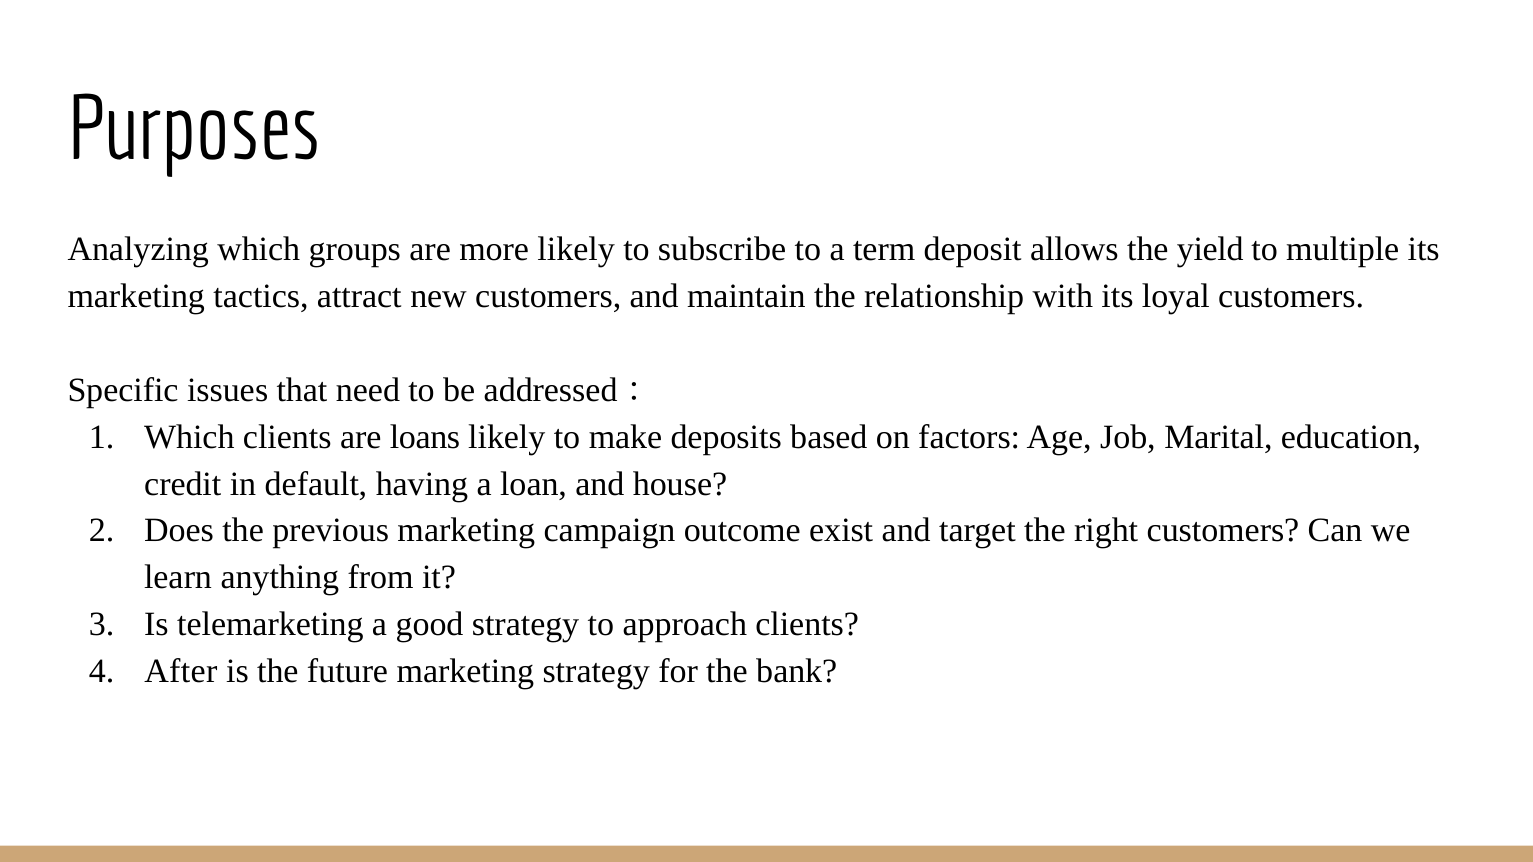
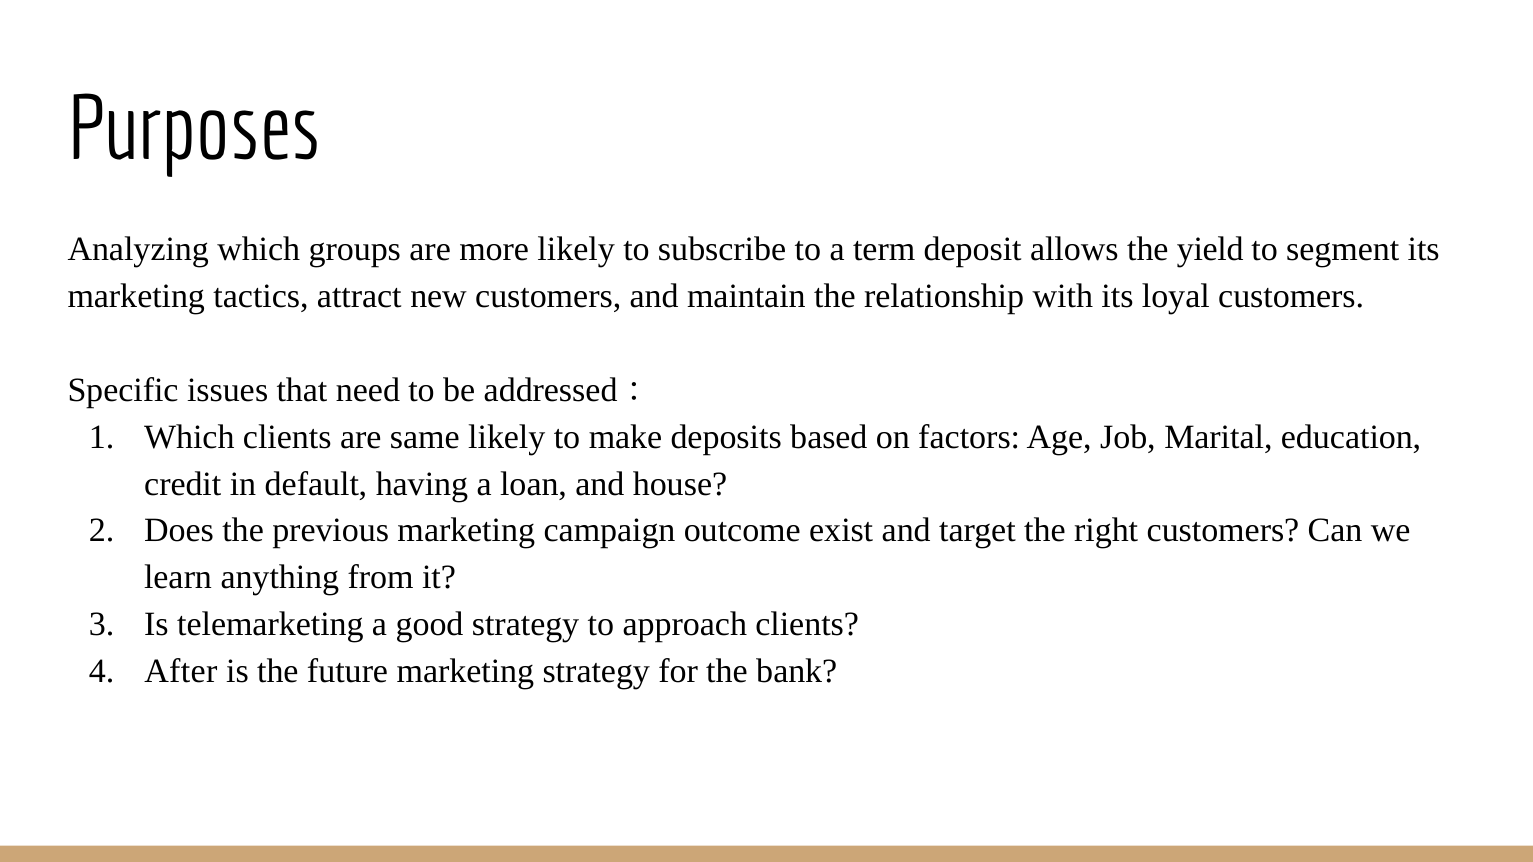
multiple: multiple -> segment
loans: loans -> same
